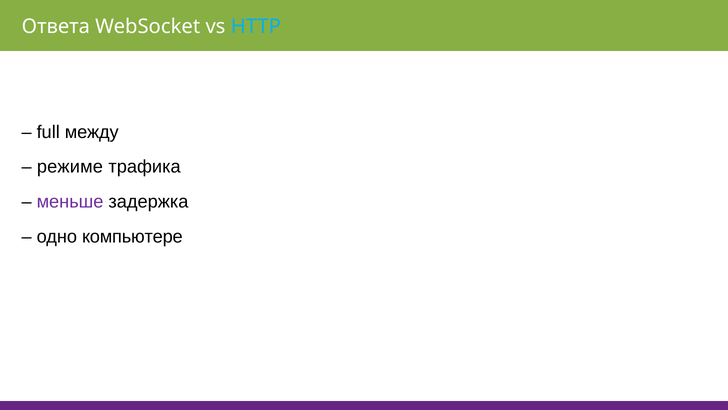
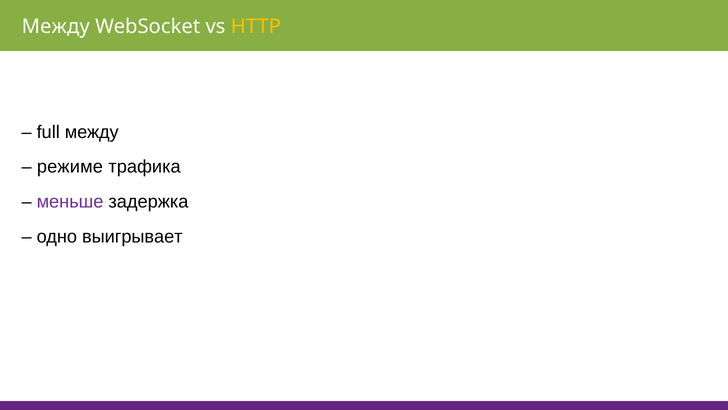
Ответа at (56, 26): Ответа -> Между
HTTP colour: light blue -> yellow
компьютере: компьютере -> выигрывает
